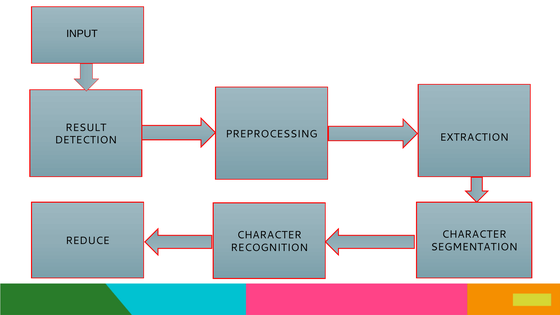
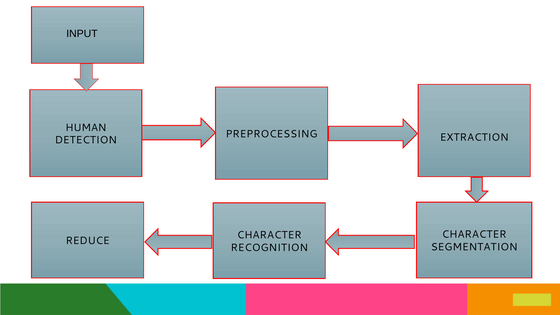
RESULT: RESULT -> HUMAN
